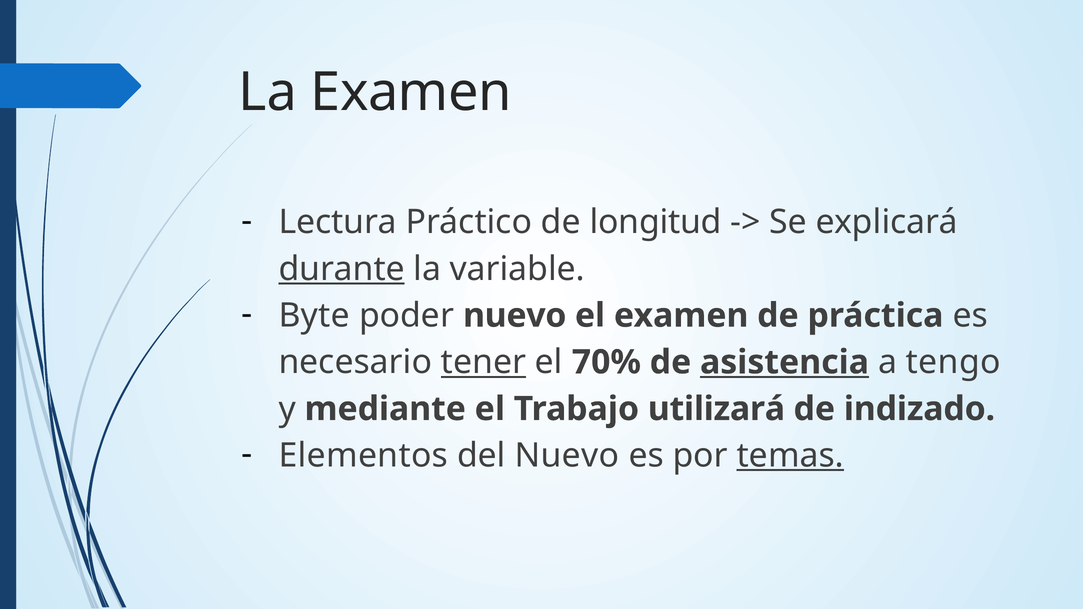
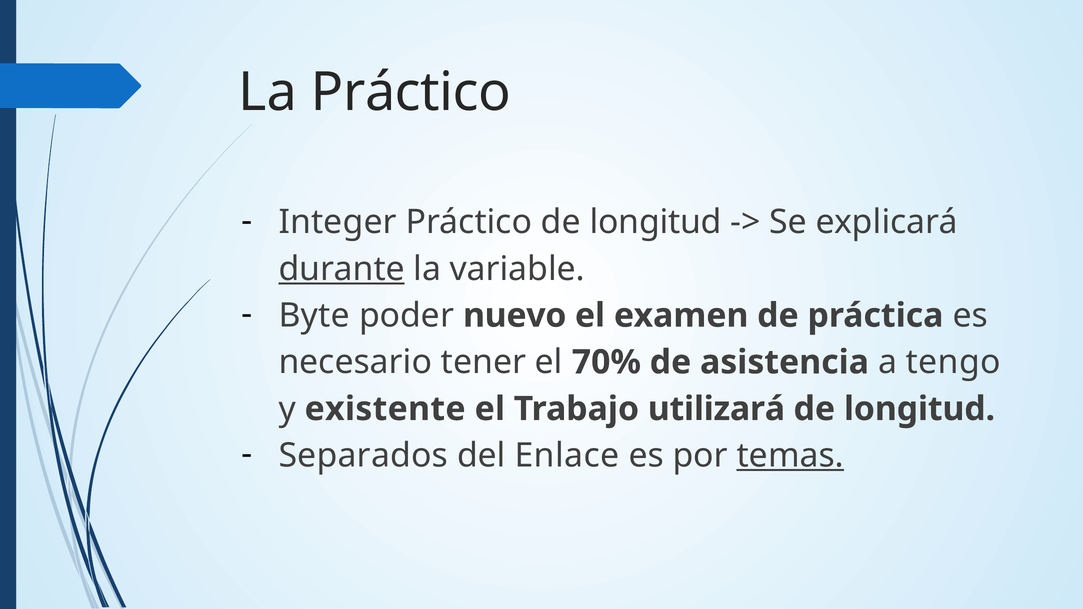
La Examen: Examen -> Práctico
Lectura: Lectura -> Integer
tener underline: present -> none
asistencia underline: present -> none
mediante: mediante -> existente
indizado at (919, 409): indizado -> longitud
Elementos: Elementos -> Separados
del Nuevo: Nuevo -> Enlace
